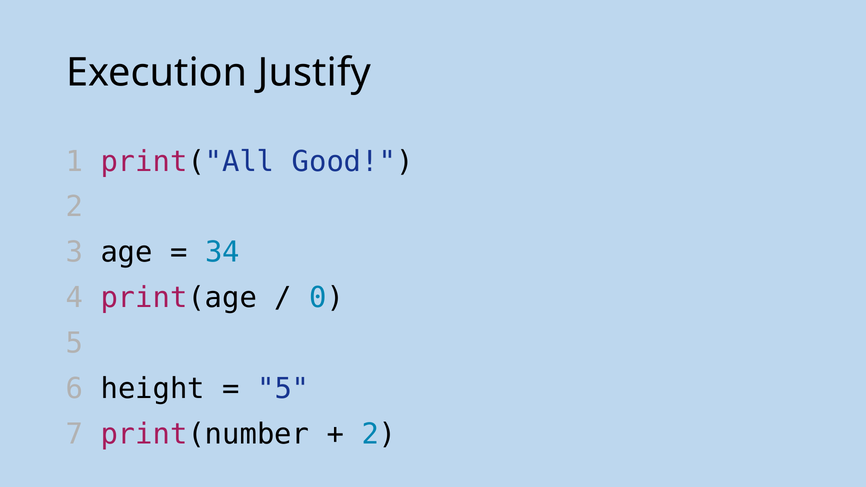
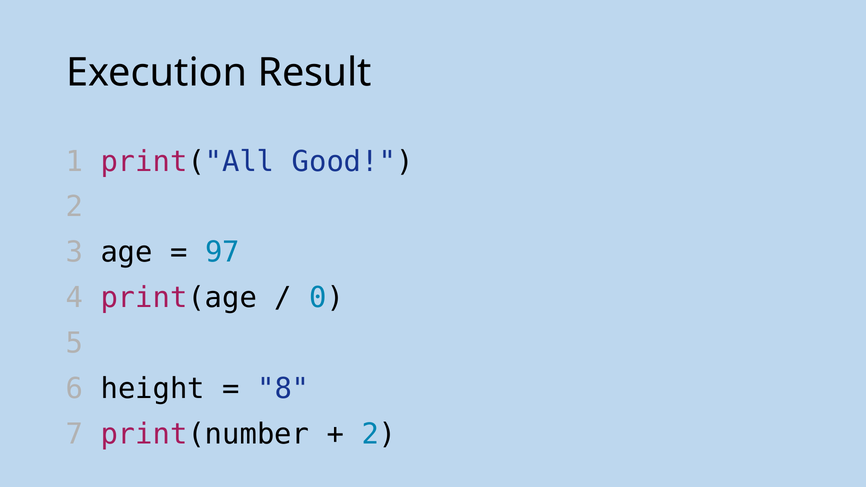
Justify: Justify -> Result
34: 34 -> 97
5 at (283, 389): 5 -> 8
